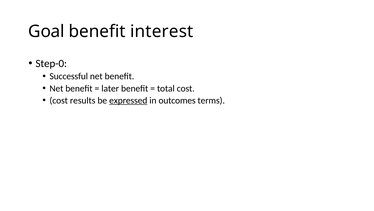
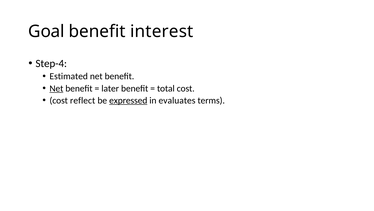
Step-0: Step-0 -> Step-4
Successful: Successful -> Estimated
Net at (56, 88) underline: none -> present
results: results -> reflect
outcomes: outcomes -> evaluates
